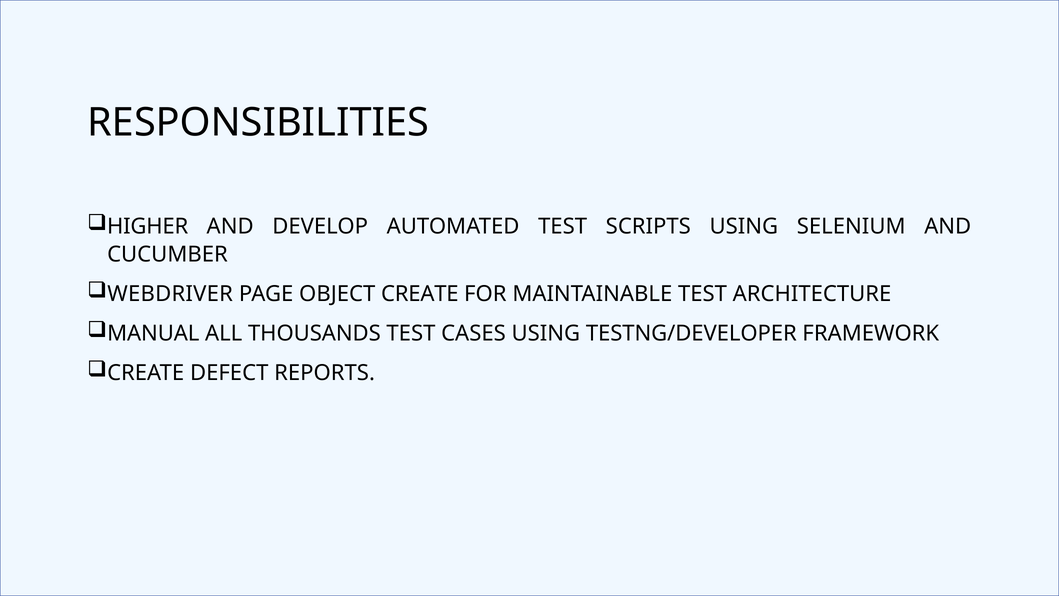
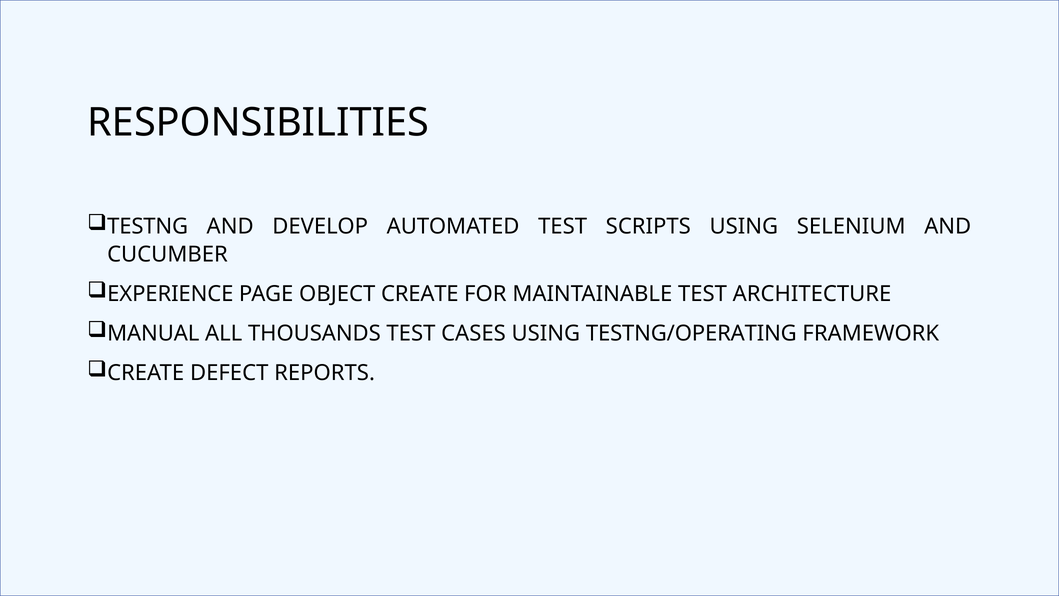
HIGHER: HIGHER -> TESTNG
WEBDRIVER: WEBDRIVER -> EXPERIENCE
TESTNG/DEVELOPER: TESTNG/DEVELOPER -> TESTNG/OPERATING
